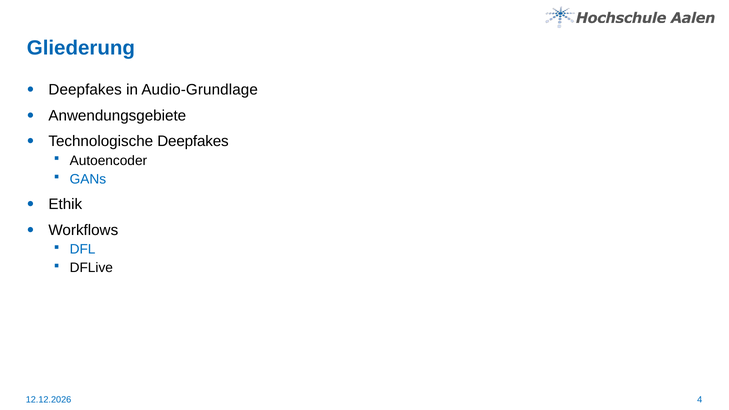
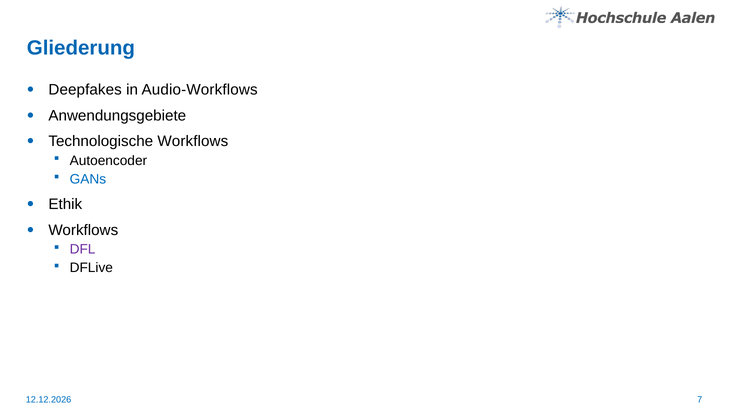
Audio-Grundlage: Audio-Grundlage -> Audio-Workflows
Technologische Deepfakes: Deepfakes -> Workflows
DFL colour: blue -> purple
4: 4 -> 7
